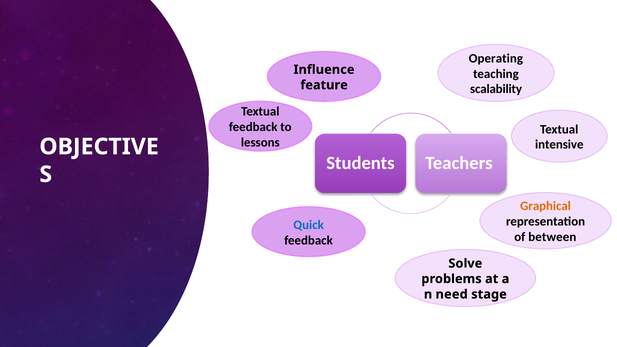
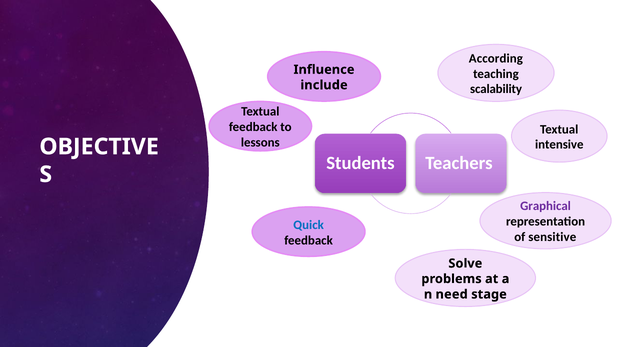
Operating: Operating -> According
feature: feature -> include
Graphical colour: orange -> purple
between: between -> sensitive
